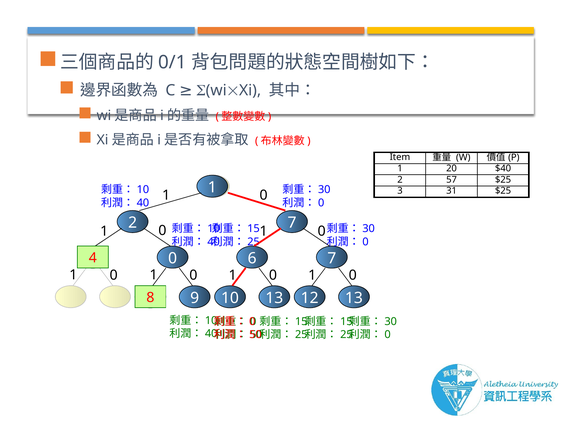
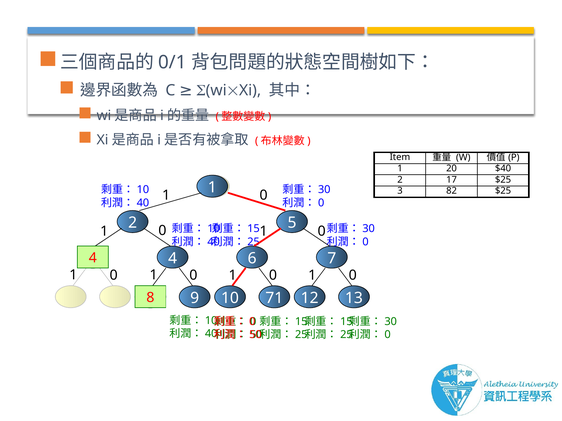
57: 57 -> 17
31: 31 -> 82
2 7: 7 -> 5
0 at (173, 259): 0 -> 4
10 13: 13 -> 71
